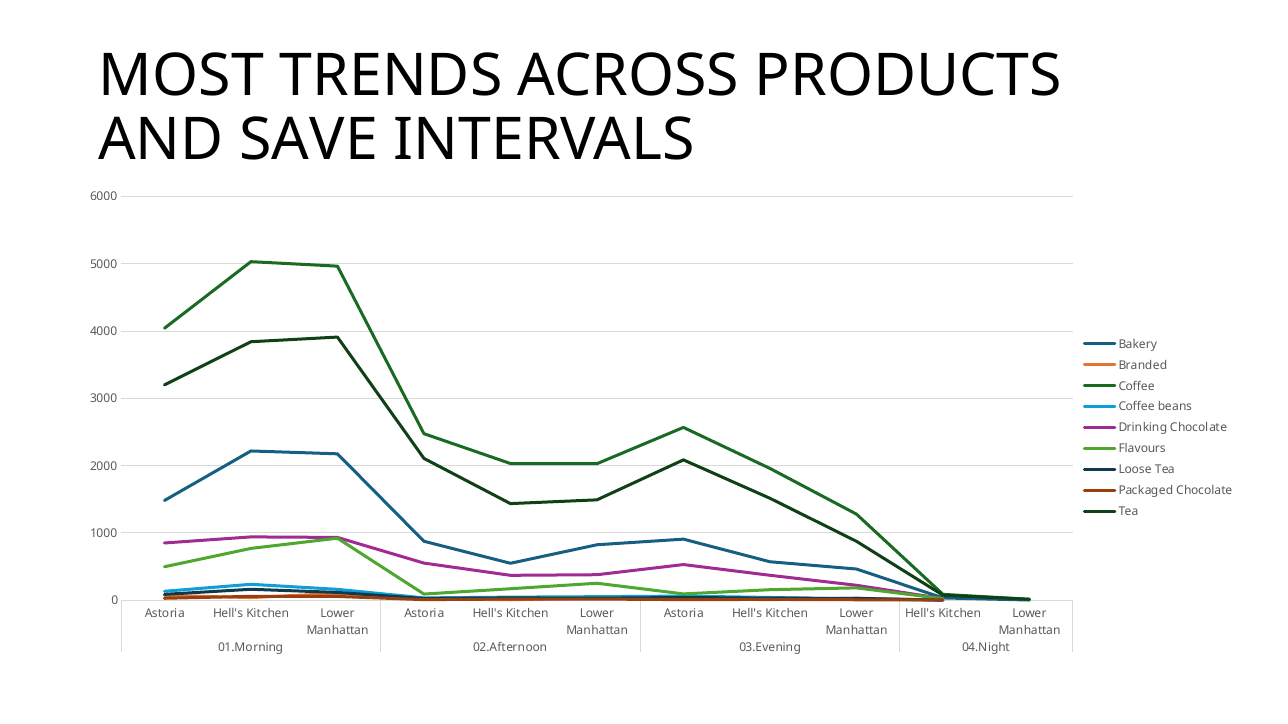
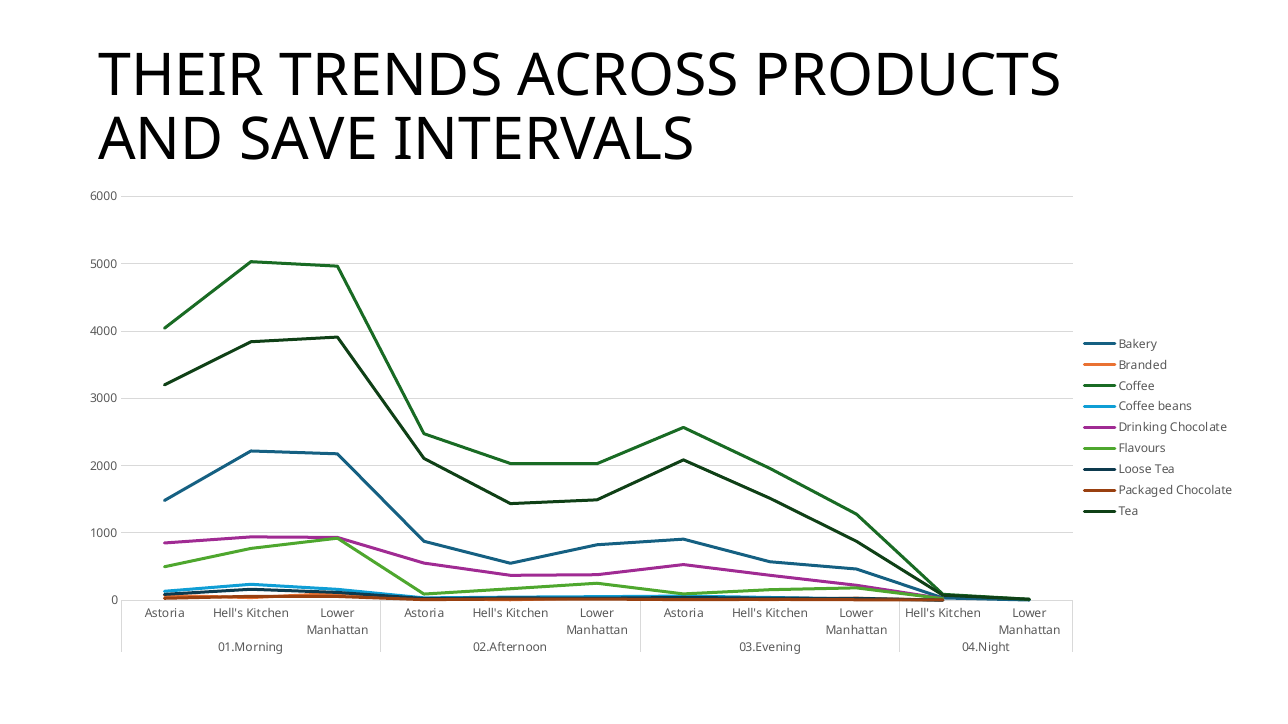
MOST: MOST -> THEIR
